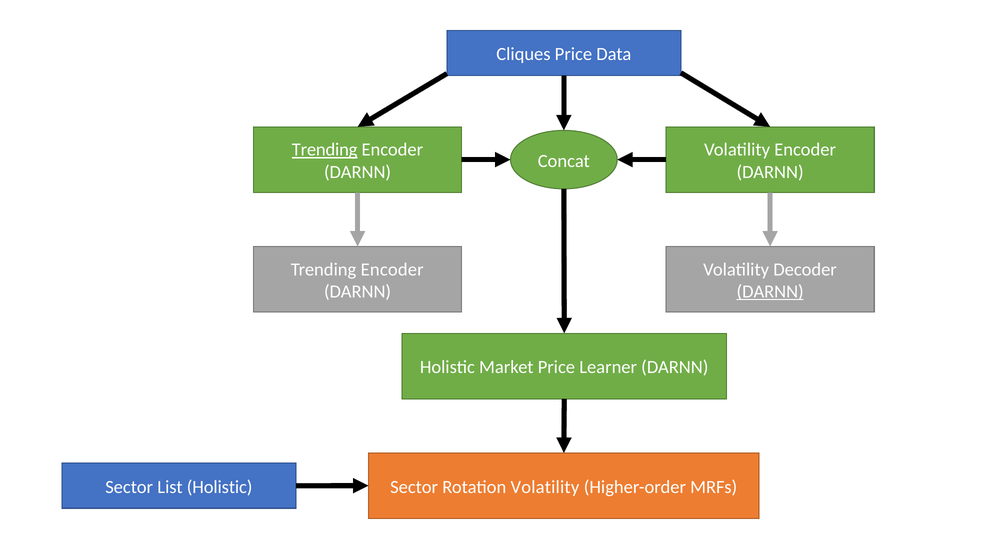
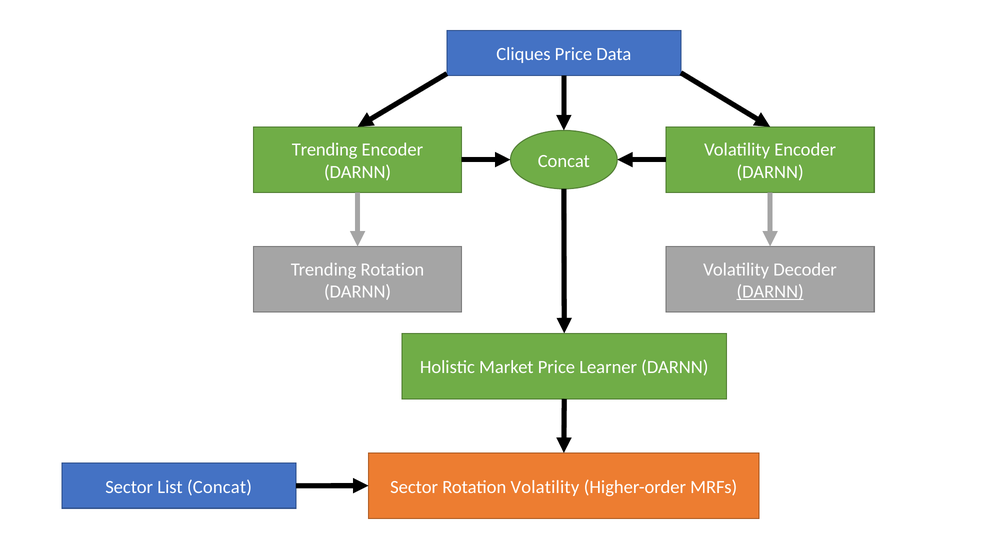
Trending at (325, 150) underline: present -> none
Encoder at (392, 269): Encoder -> Rotation
List Holistic: Holistic -> Concat
